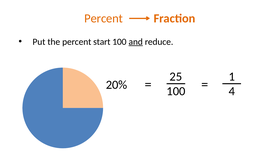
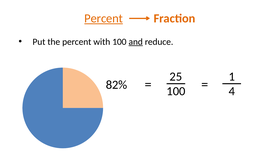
Percent at (104, 18) underline: none -> present
start: start -> with
20%: 20% -> 82%
